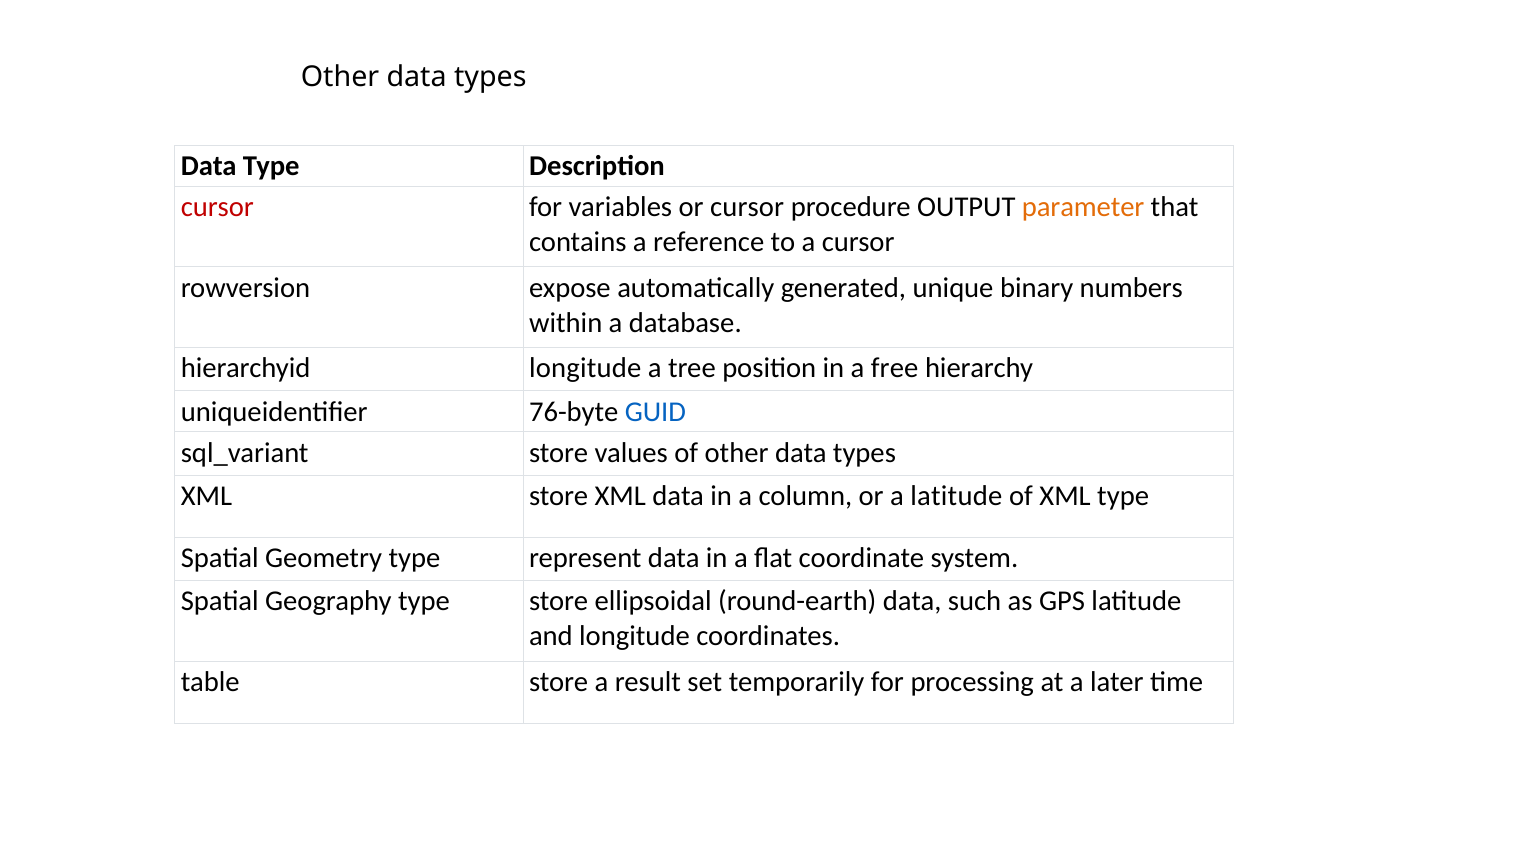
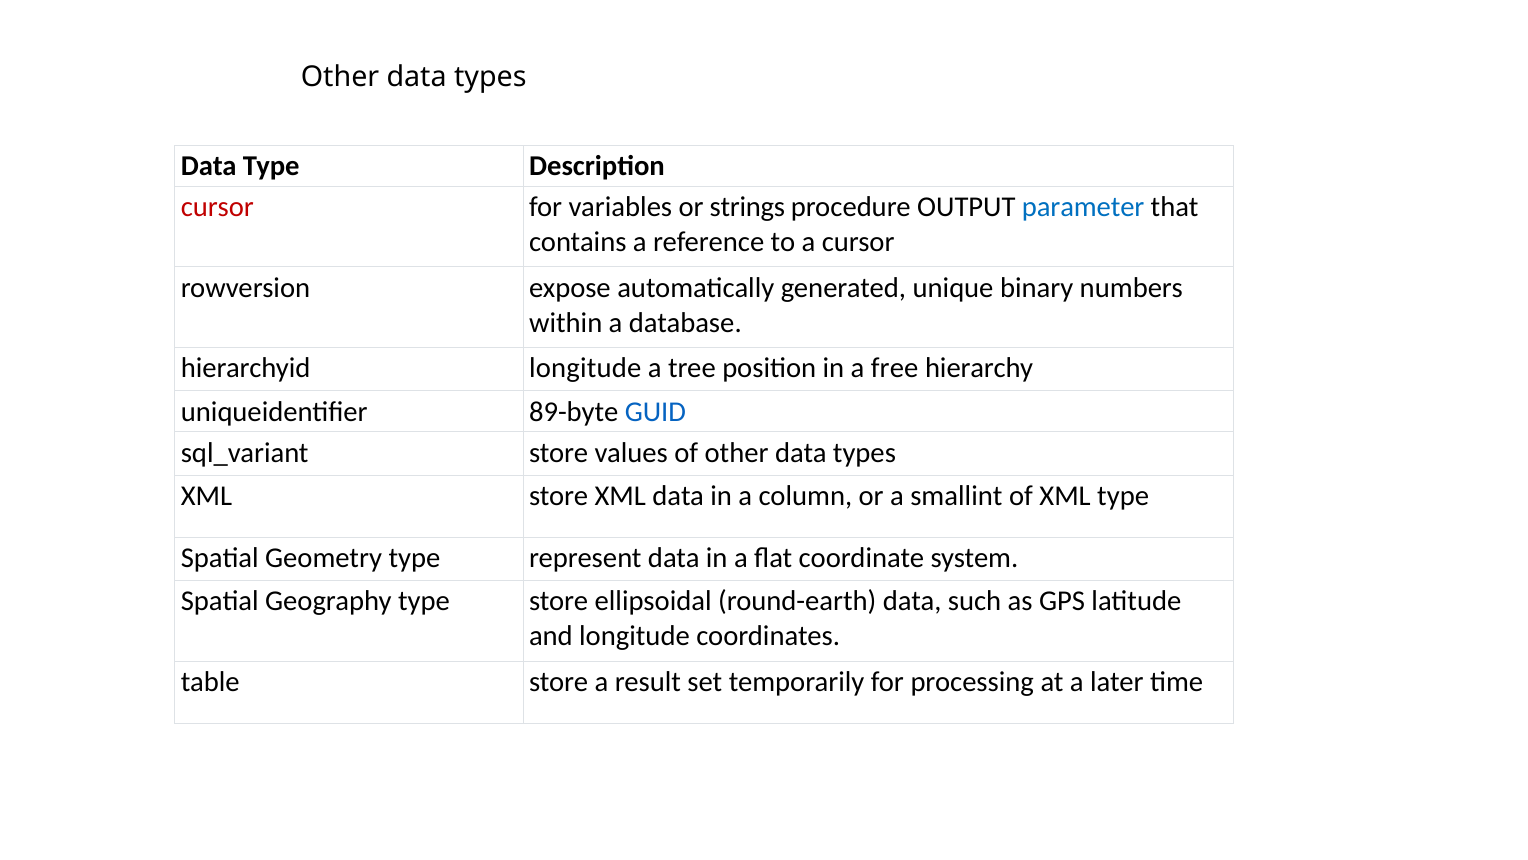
or cursor: cursor -> strings
parameter colour: orange -> blue
76-byte: 76-byte -> 89-byte
a latitude: latitude -> smallint
